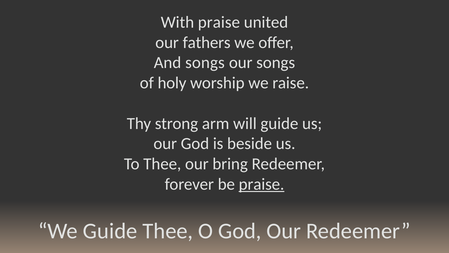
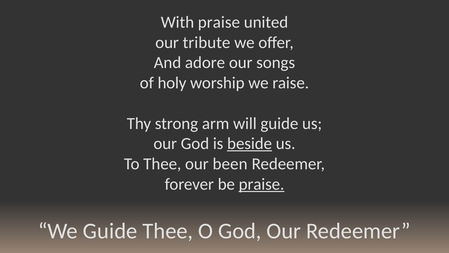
fathers: fathers -> tribute
And songs: songs -> adore
beside underline: none -> present
bring: bring -> been
